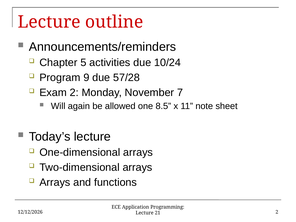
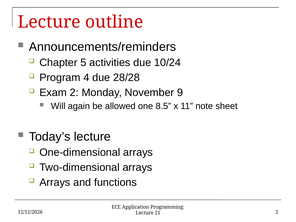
9: 9 -> 4
57/28: 57/28 -> 28/28
7: 7 -> 9
